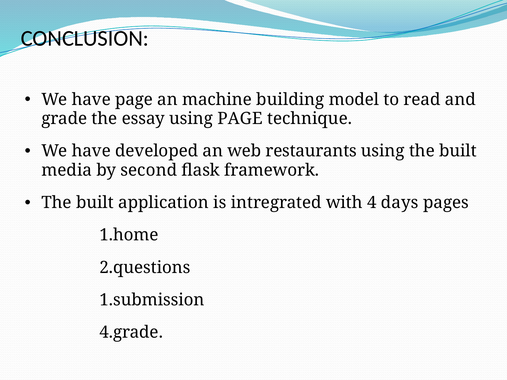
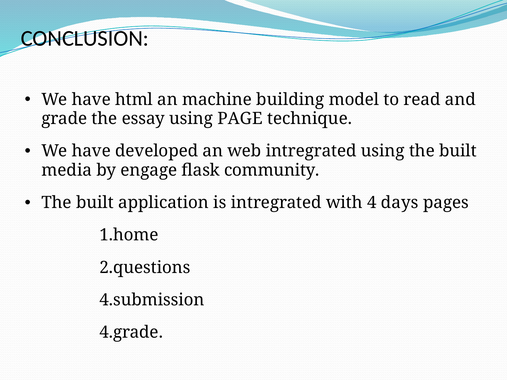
have page: page -> html
web restaurants: restaurants -> intregrated
second: second -> engage
framework: framework -> community
1.submission: 1.submission -> 4.submission
